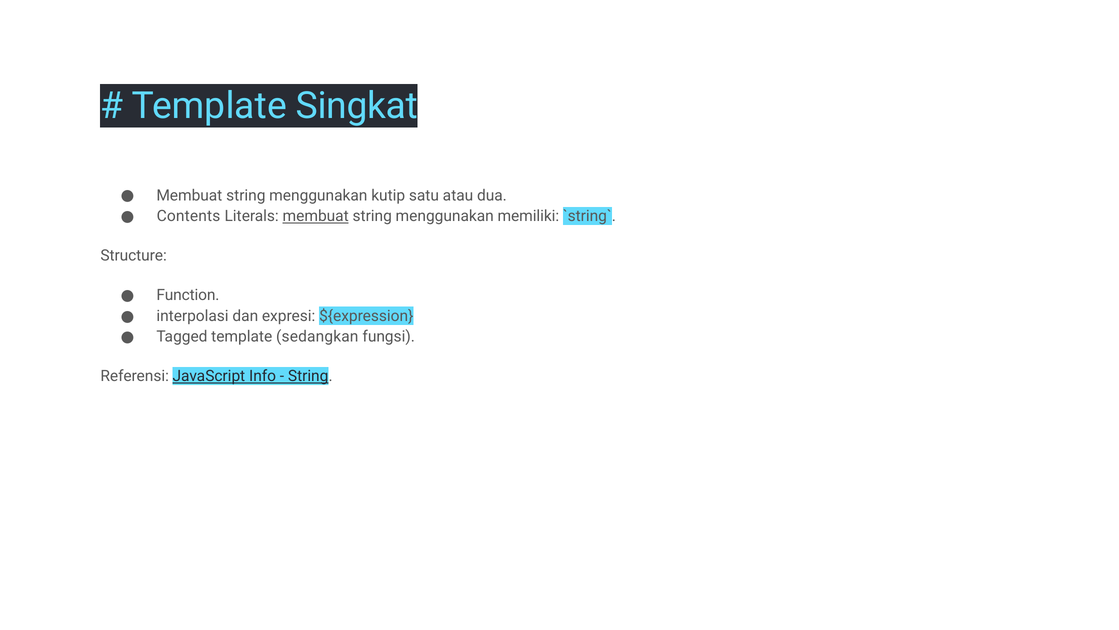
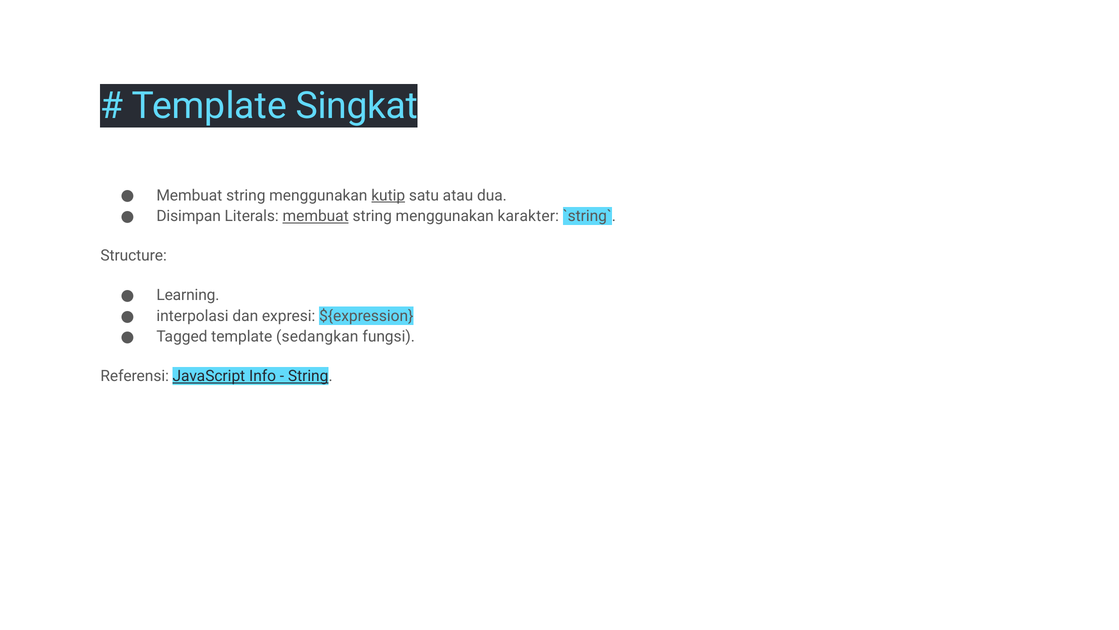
kutip underline: none -> present
Contents: Contents -> Disimpan
memiliki: memiliki -> karakter
Function: Function -> Learning
